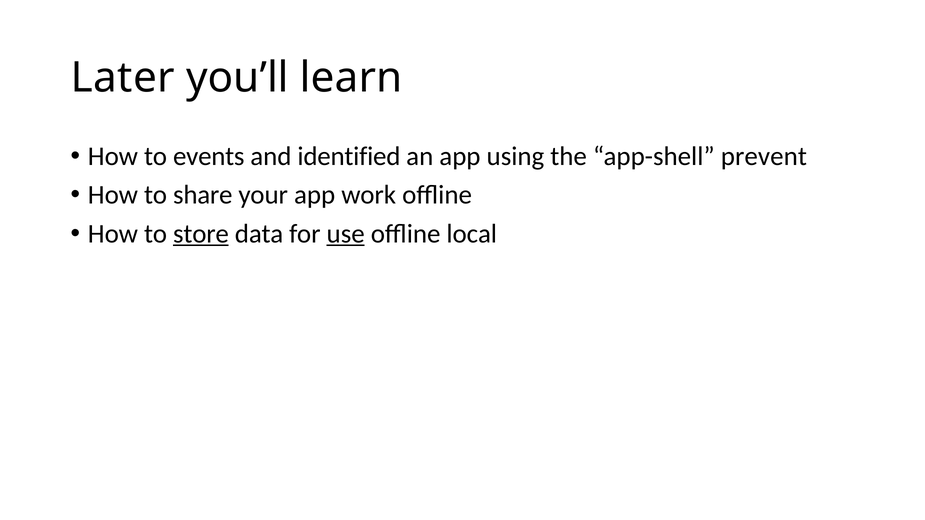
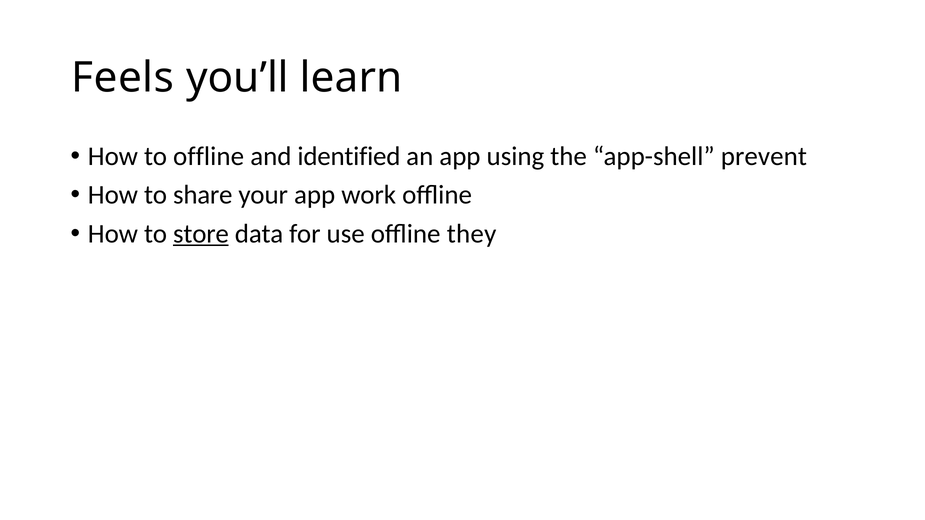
Later: Later -> Feels
to events: events -> offline
use underline: present -> none
local: local -> they
